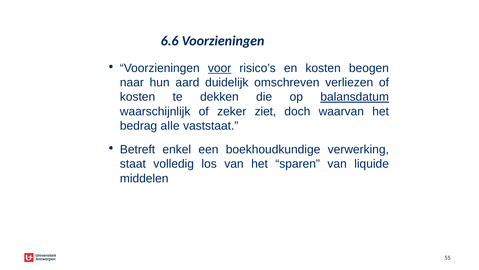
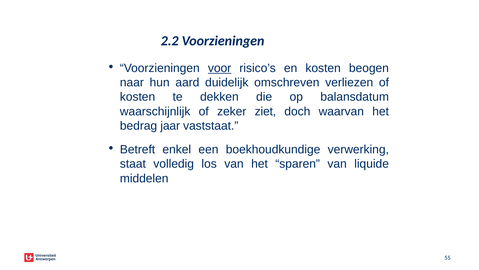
6.6: 6.6 -> 2.2
balansdatum underline: present -> none
alle: alle -> jaar
